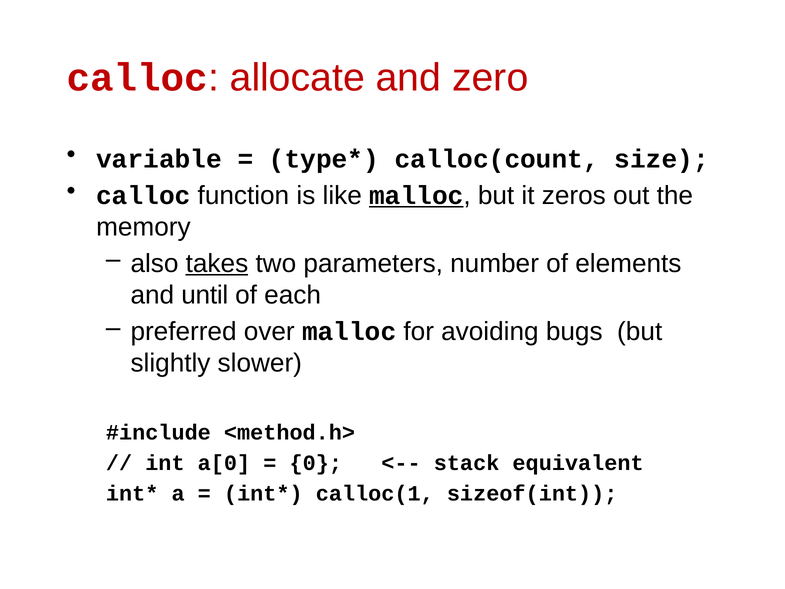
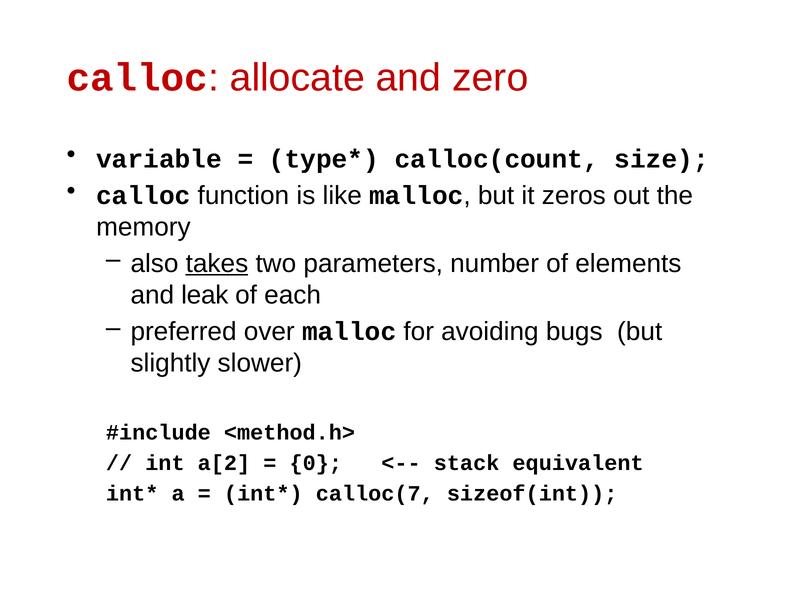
malloc at (416, 195) underline: present -> none
until: until -> leak
a[0: a[0 -> a[2
calloc(1: calloc(1 -> calloc(7
